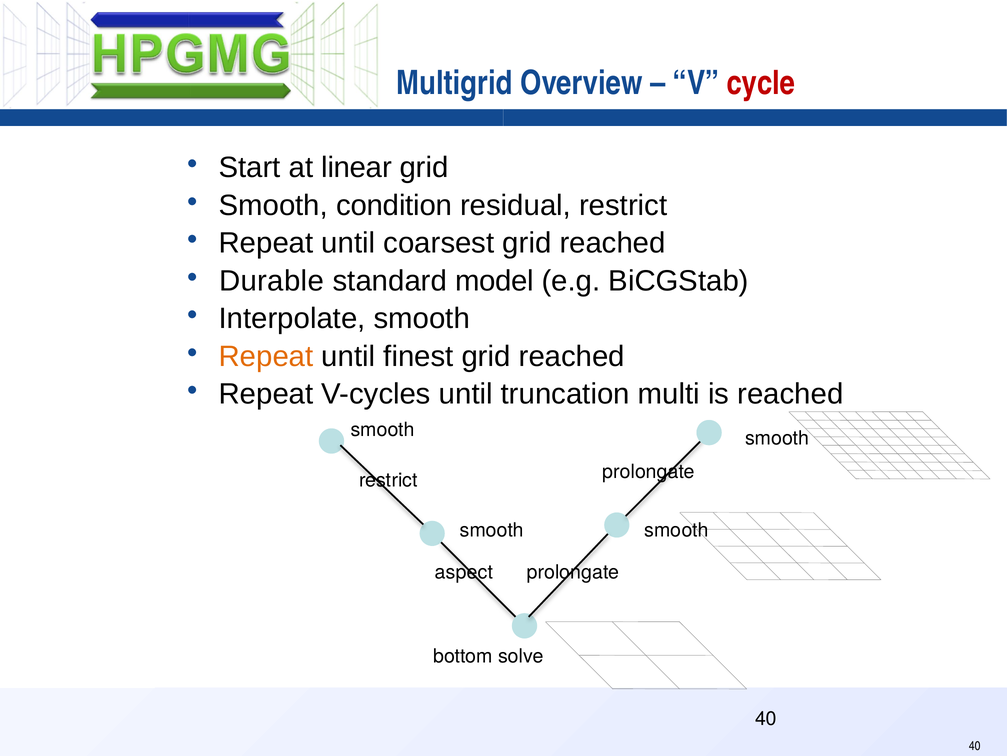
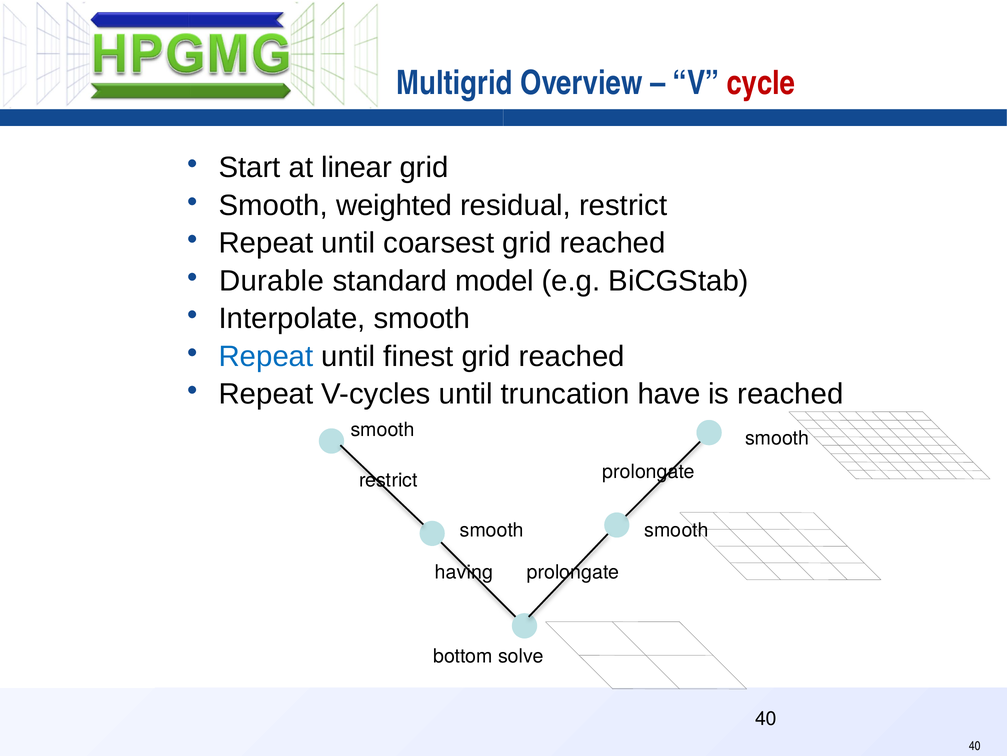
condition: condition -> weighted
Repeat at (266, 356) colour: orange -> blue
multi: multi -> have
aspect: aspect -> having
